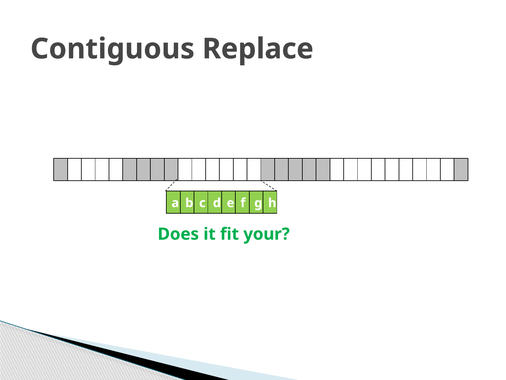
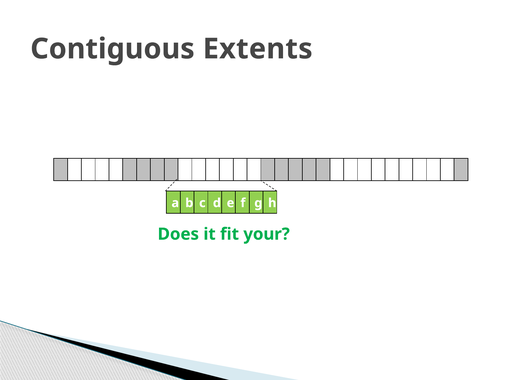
Replace: Replace -> Extents
